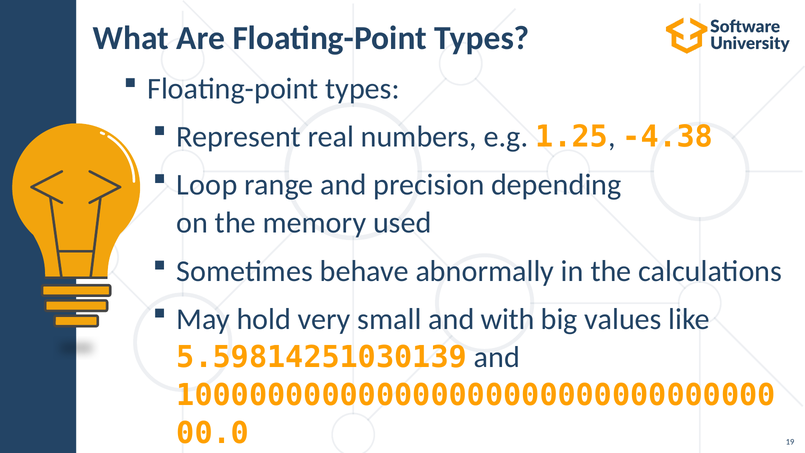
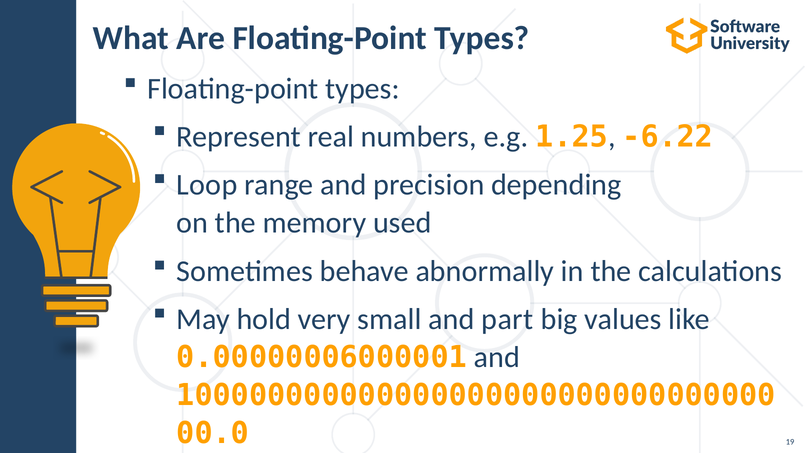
-4.38: -4.38 -> -6.22
with: with -> part
5.59814251030139: 5.59814251030139 -> 0.00000006000001
